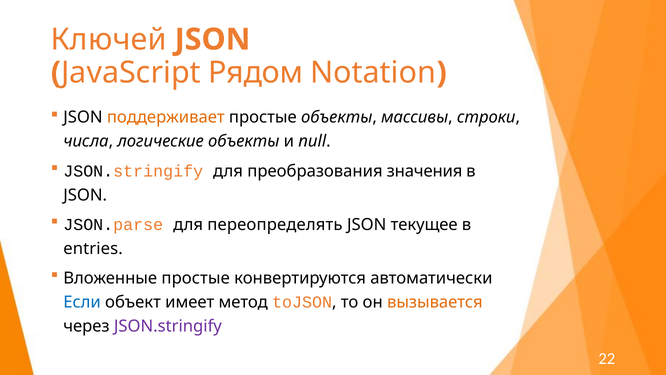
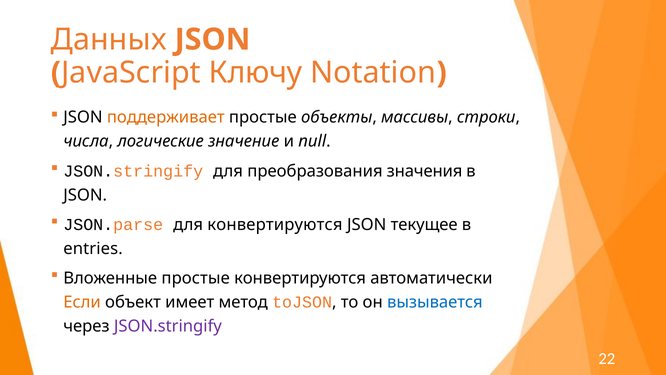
Ключей: Ключей -> Данных
Рядом: Рядом -> Ключу
логические объекты: объекты -> значение
для переопределять: переопределять -> конвертируются
Если colour: blue -> orange
вызывается colour: orange -> blue
